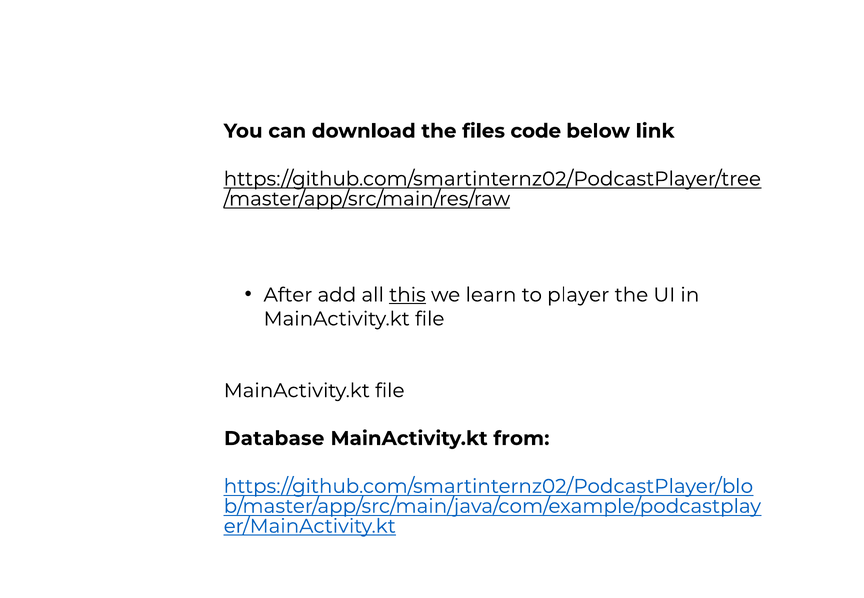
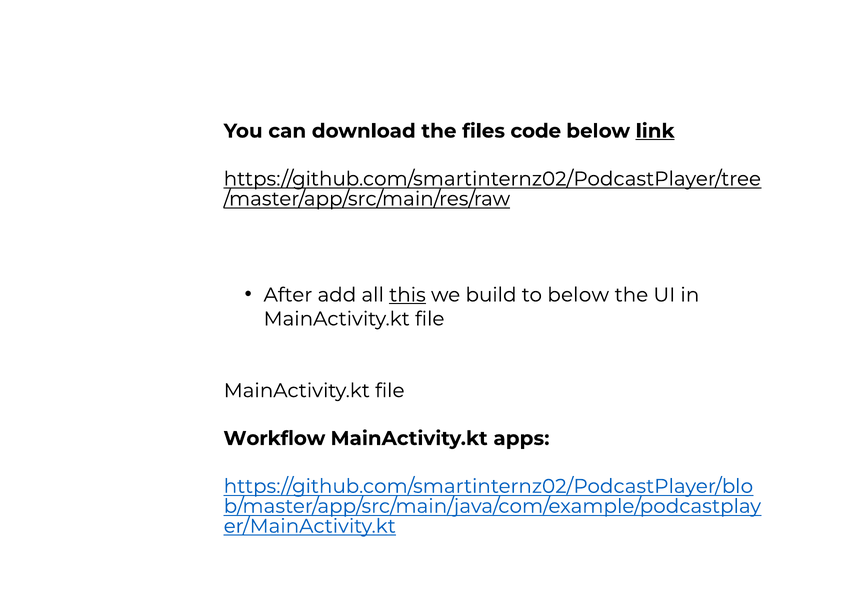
link underline: none -> present
learn: learn -> build
to player: player -> below
Database: Database -> Workflow
from: from -> apps
